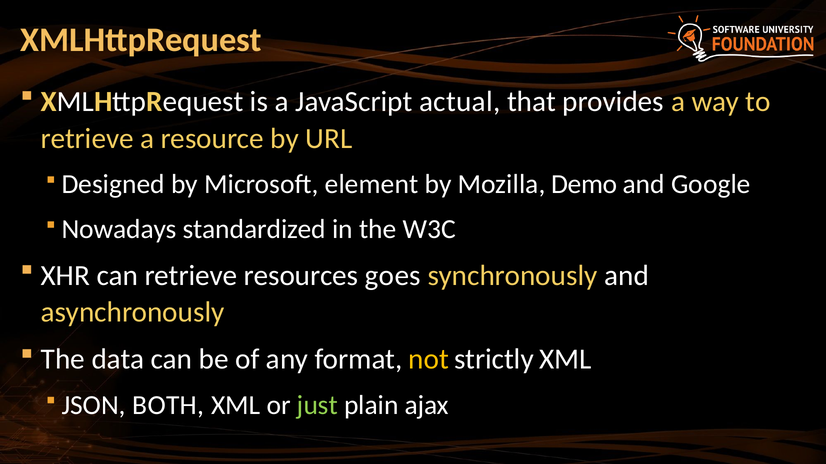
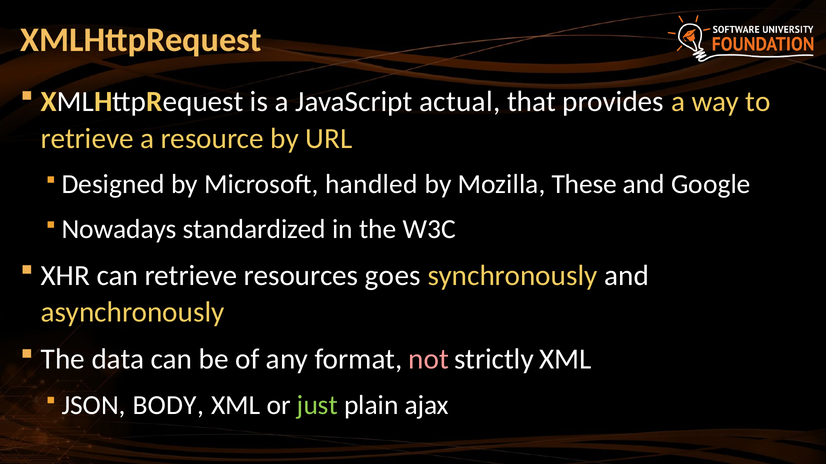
element: element -> handled
Demo: Demo -> These
not colour: yellow -> pink
BOTH: BOTH -> BODY
